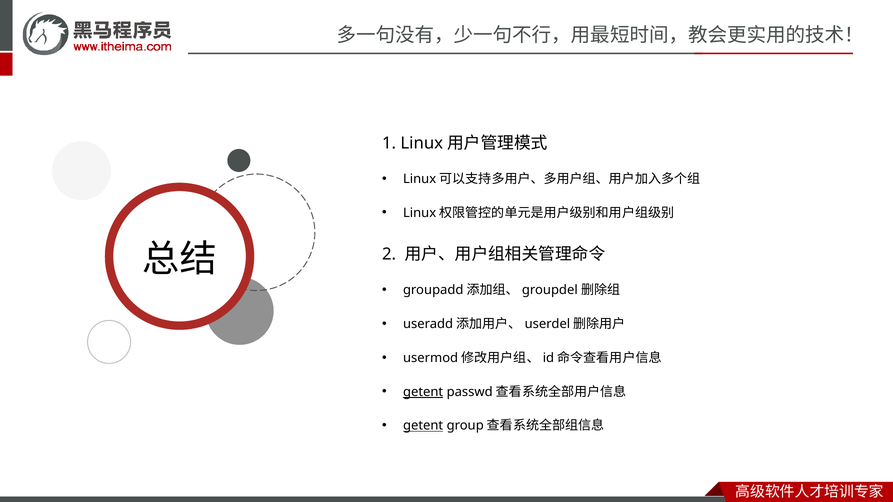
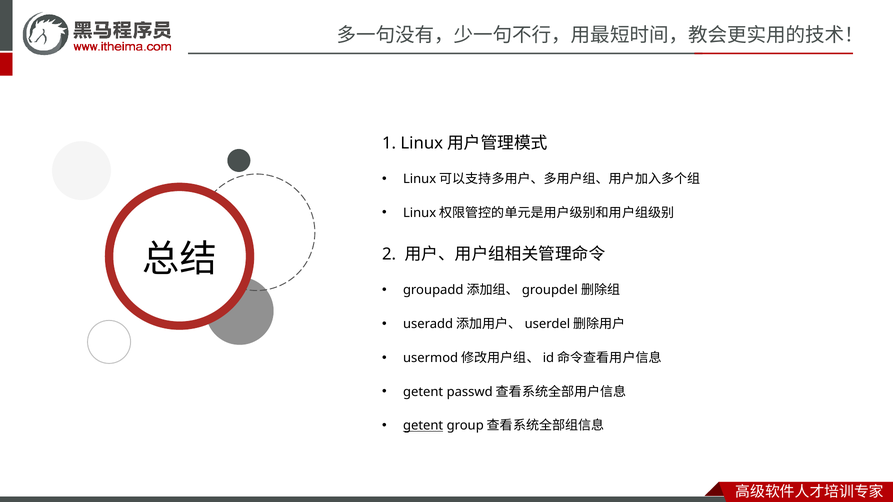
getent at (423, 392) underline: present -> none
